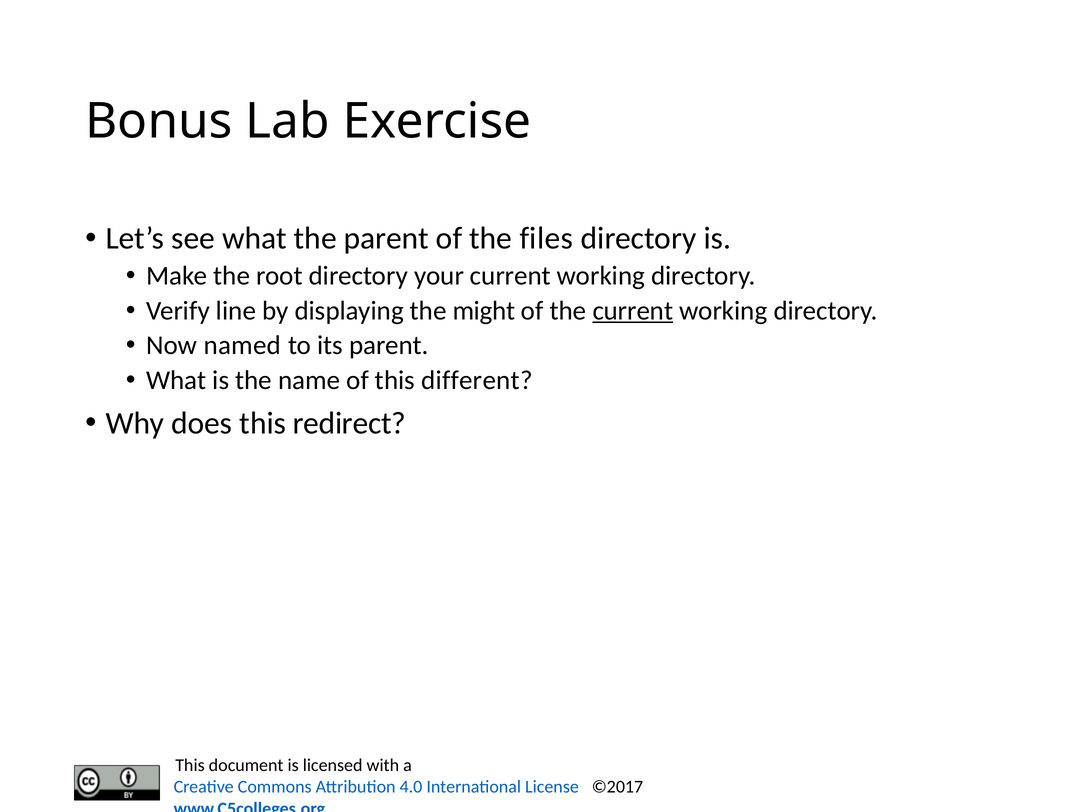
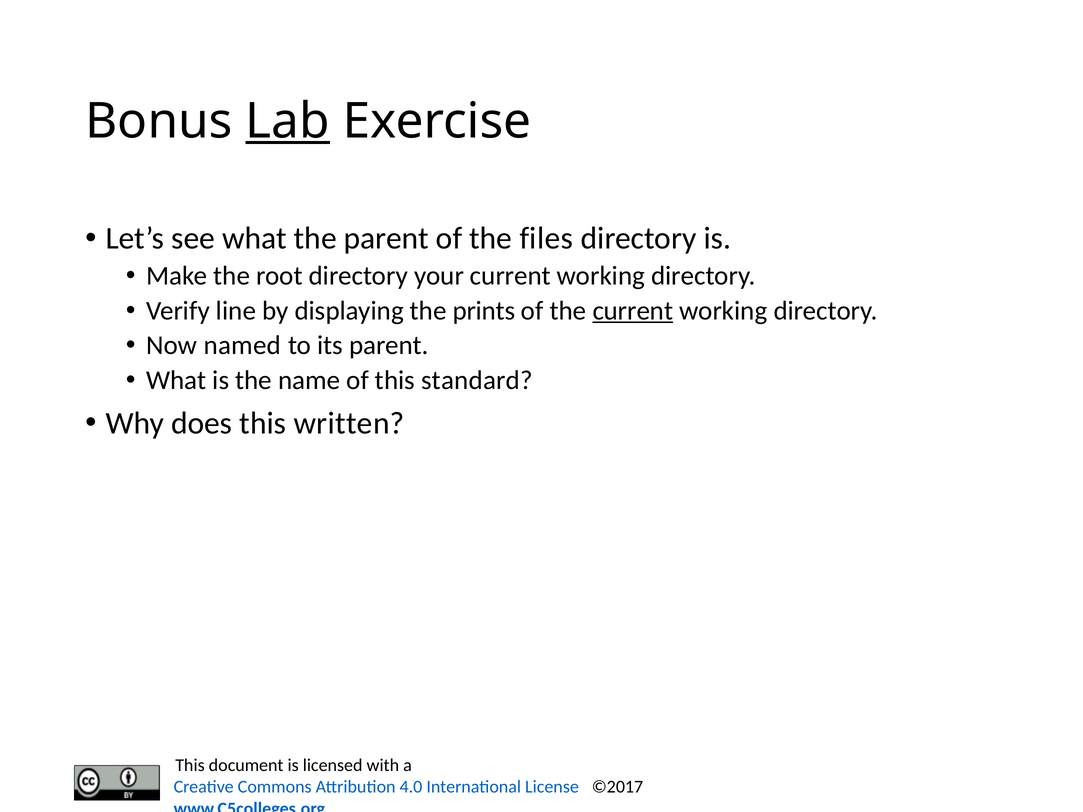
Lab underline: none -> present
might: might -> prints
different: different -> standard
redirect: redirect -> written
